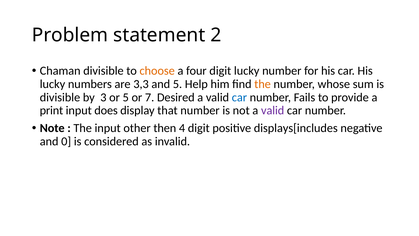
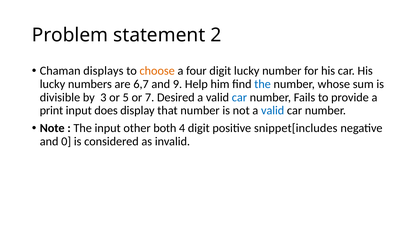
Chaman divisible: divisible -> displays
3,3: 3,3 -> 6,7
and 5: 5 -> 9
the at (263, 84) colour: orange -> blue
valid at (273, 110) colour: purple -> blue
then: then -> both
displays[includes: displays[includes -> snippet[includes
